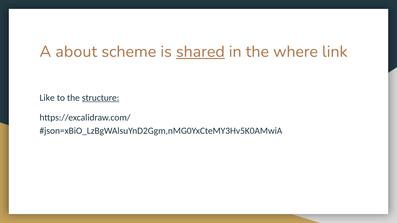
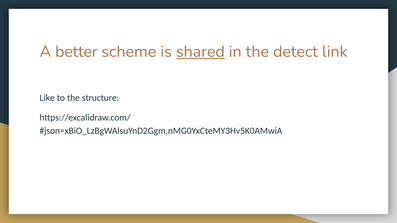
about: about -> better
where: where -> detect
structure underline: present -> none
